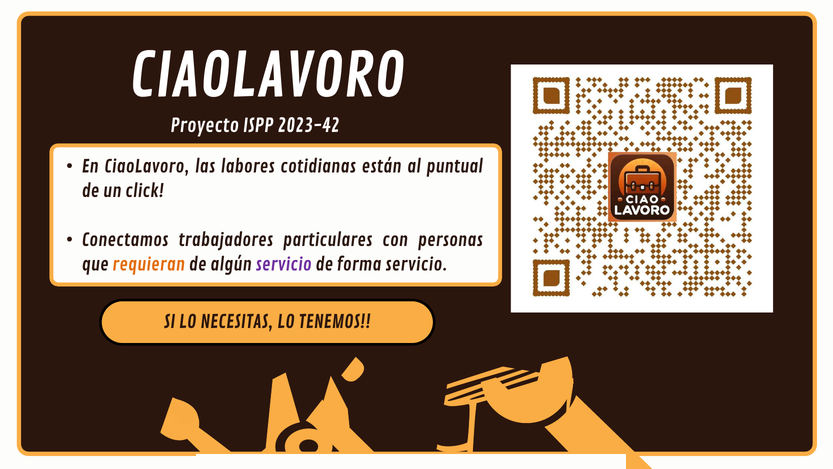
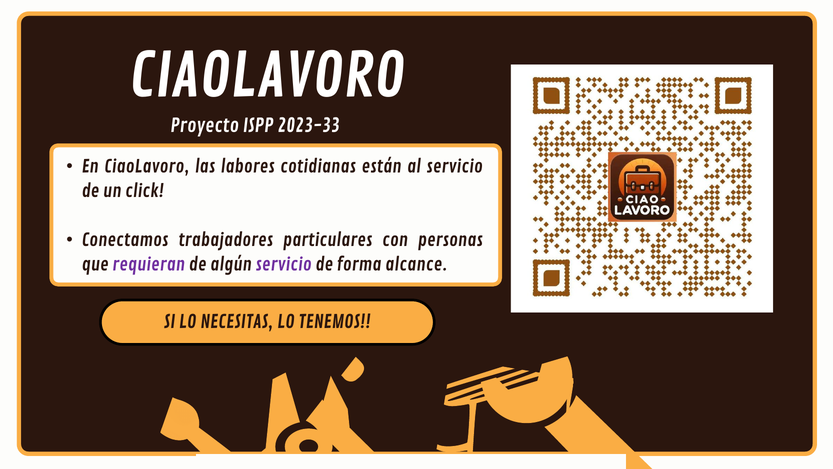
2023-42: 2023-42 -> 2023-33
al puntual: puntual -> servicio
requieran colour: orange -> purple
forma servicio: servicio -> alcance
